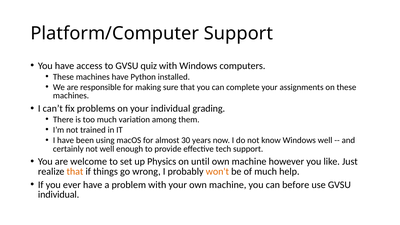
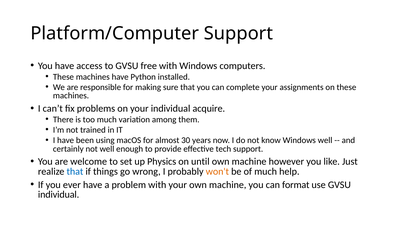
quiz: quiz -> free
grading: grading -> acquire
that at (75, 171) colour: orange -> blue
before: before -> format
